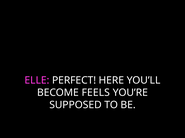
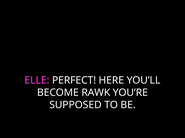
FEELS: FEELS -> RAWK
